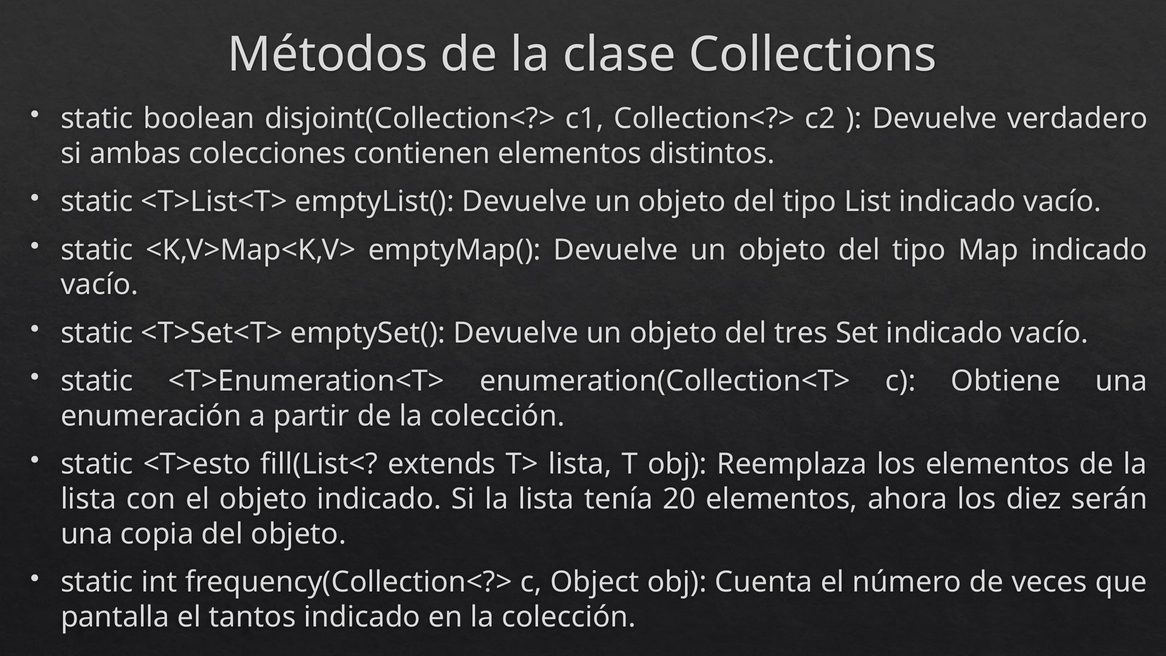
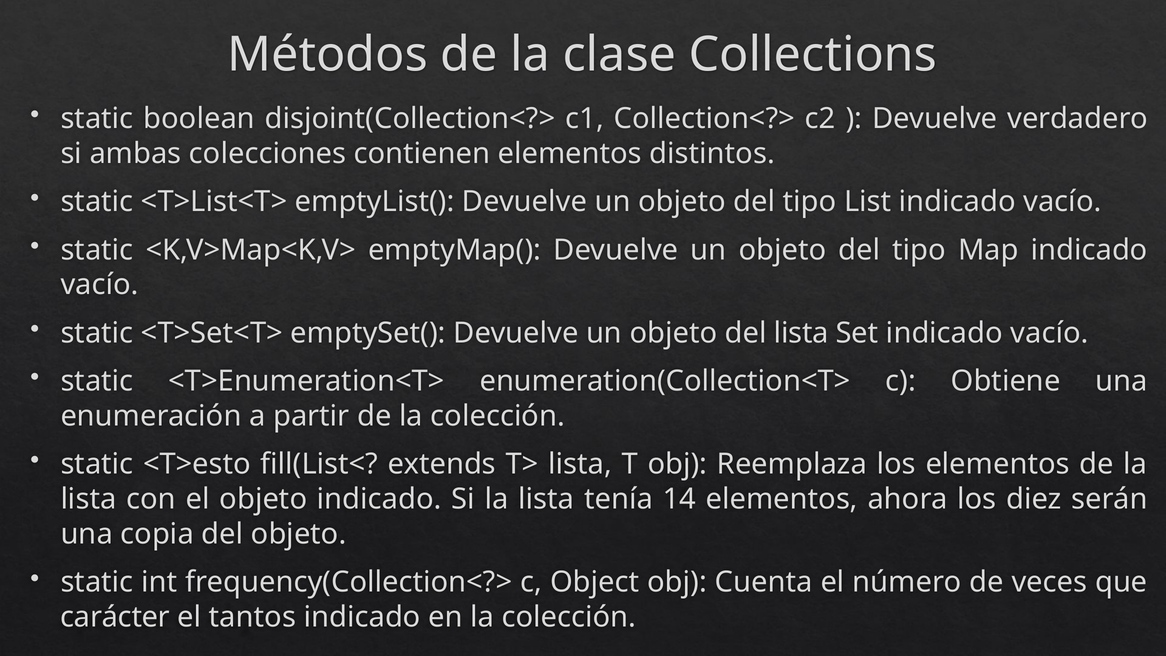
del tres: tres -> lista
20: 20 -> 14
pantalla: pantalla -> carácter
